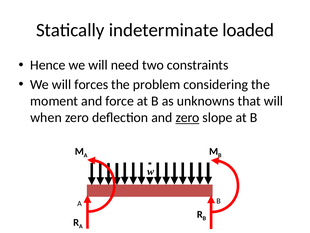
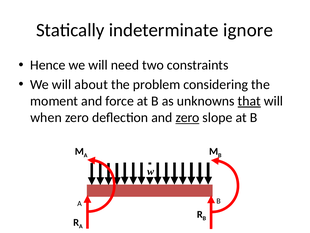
loaded: loaded -> ignore
forces: forces -> about
that underline: none -> present
